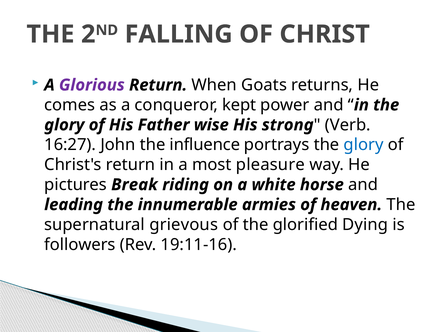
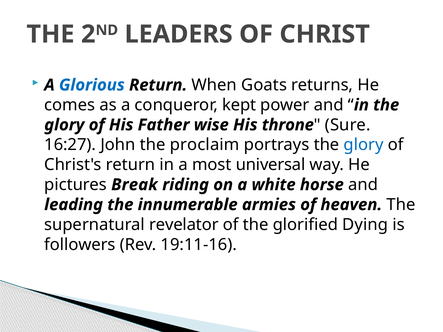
FALLING: FALLING -> LEADERS
Glorious colour: purple -> blue
strong: strong -> throne
Verb: Verb -> Sure
influence: influence -> proclaim
pleasure: pleasure -> universal
grievous: grievous -> revelator
